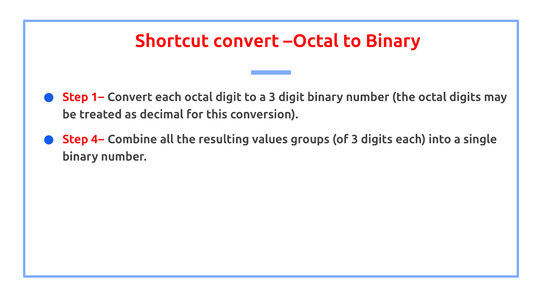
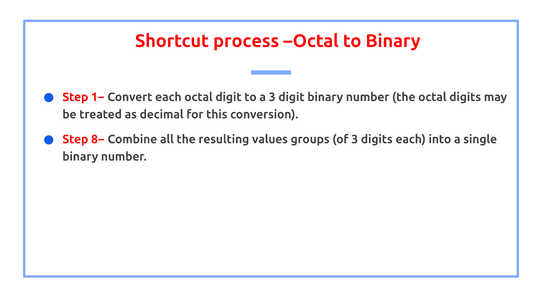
Shortcut convert: convert -> process
4−: 4− -> 8−
